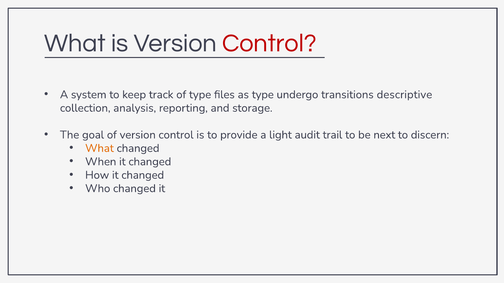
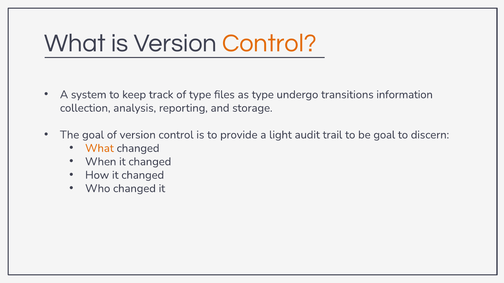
Control at (269, 43) colour: red -> orange
descriptive: descriptive -> information
be next: next -> goal
